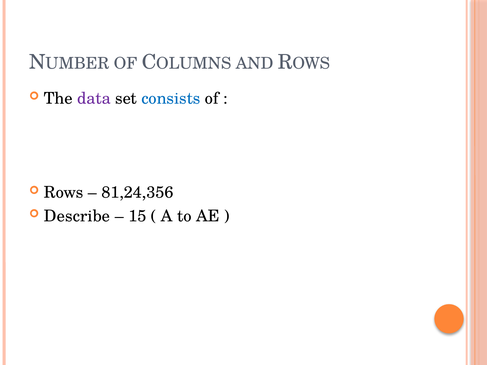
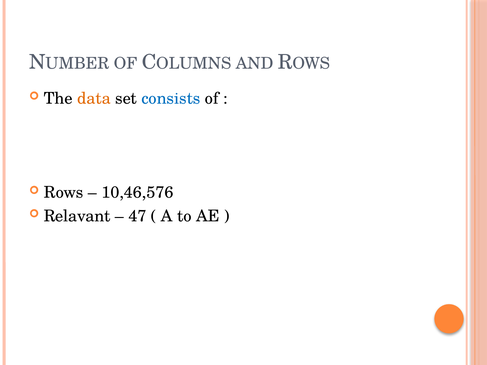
data colour: purple -> orange
81,24,356: 81,24,356 -> 10,46,576
Describe: Describe -> Relavant
15: 15 -> 47
